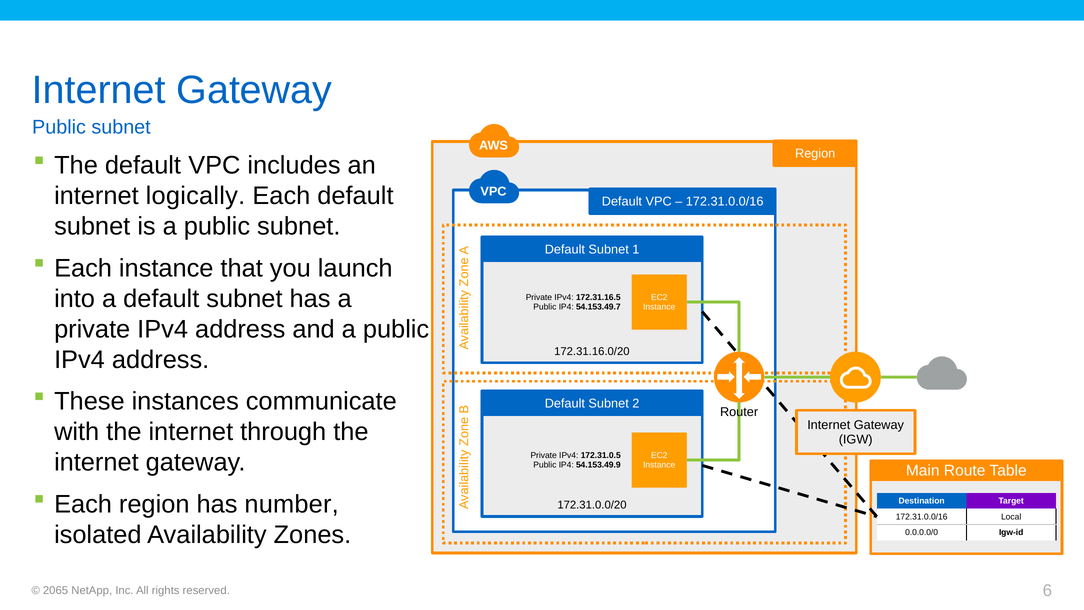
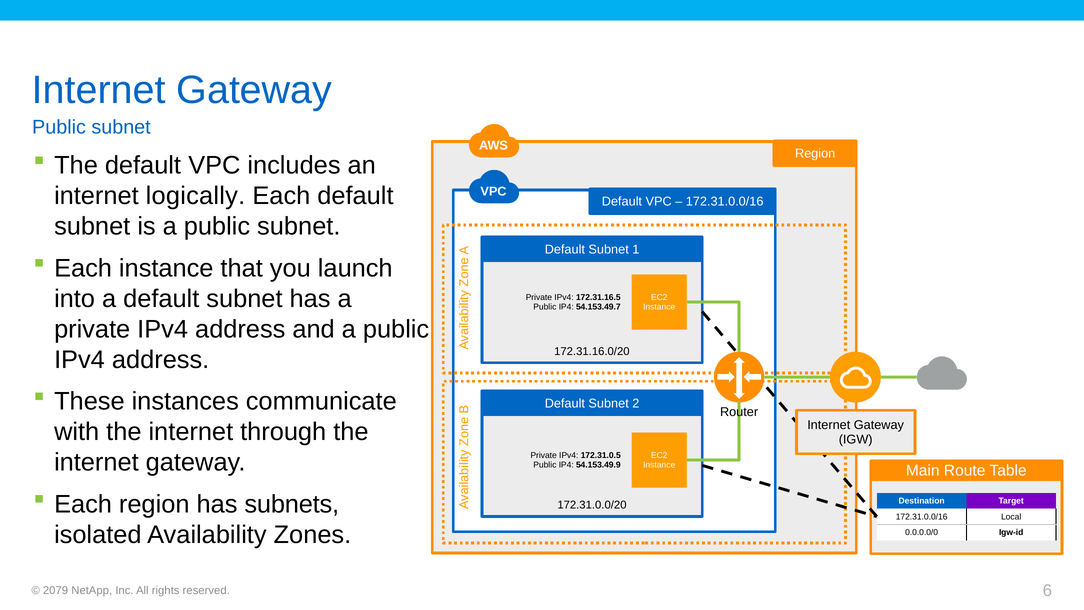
number: number -> subnets
2065: 2065 -> 2079
